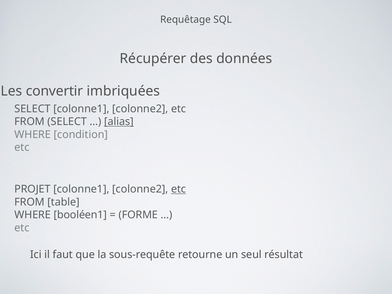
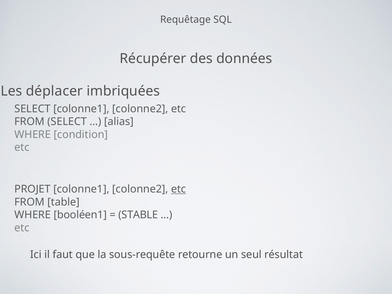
convertir: convertir -> déplacer
alias underline: present -> none
FORME: FORME -> STABLE
